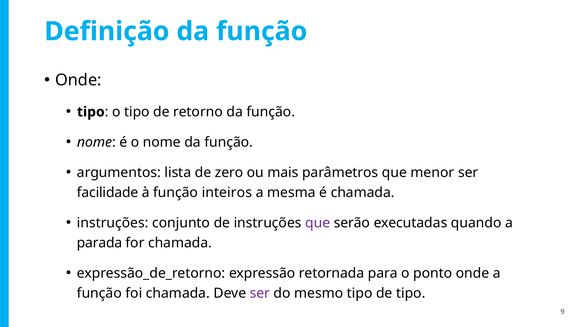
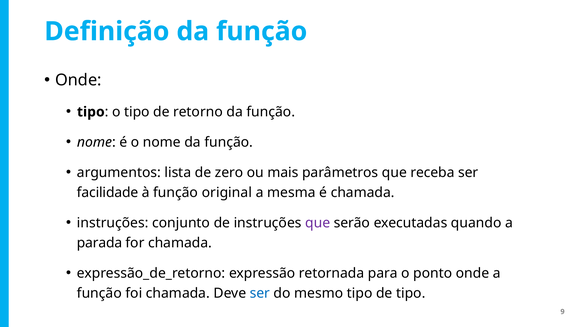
menor: menor -> receba
inteiros: inteiros -> original
ser at (260, 293) colour: purple -> blue
